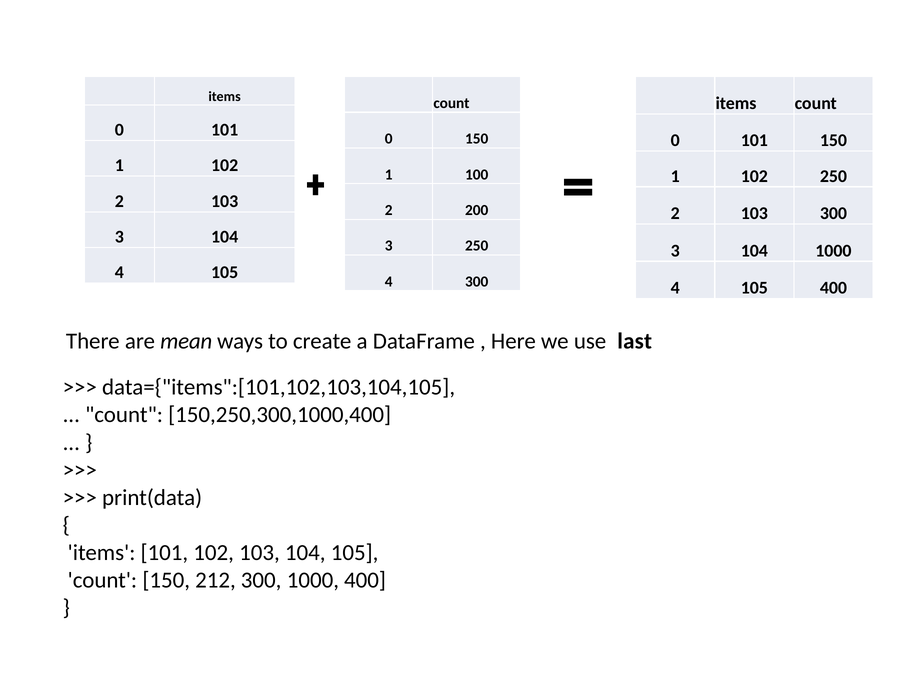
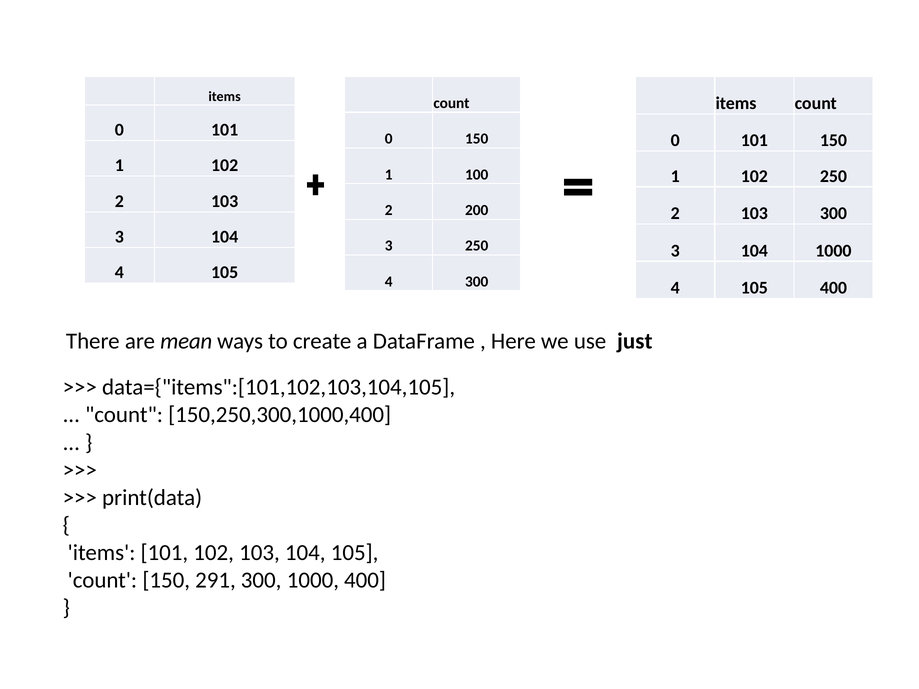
last: last -> just
212: 212 -> 291
